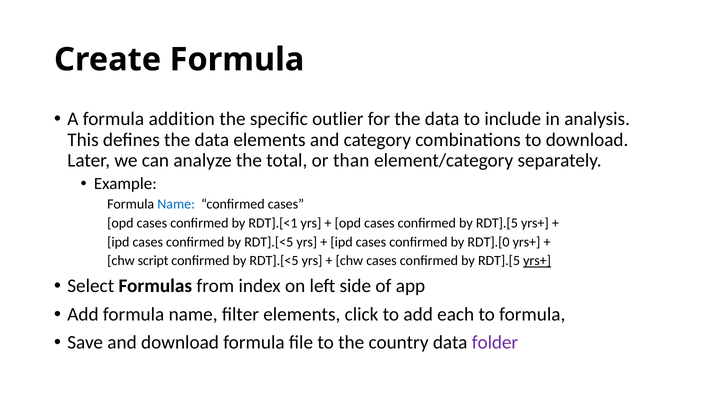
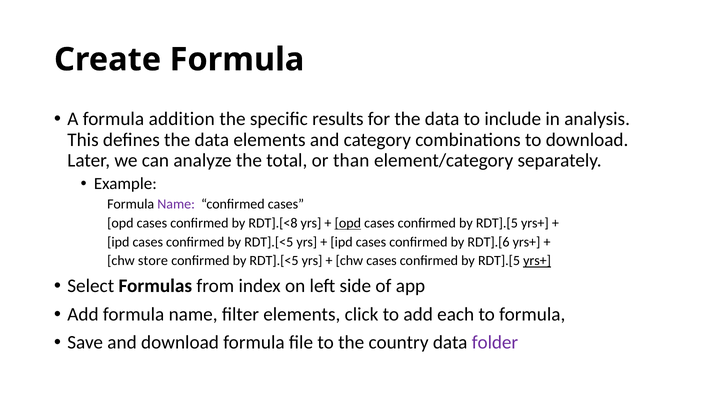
outlier: outlier -> results
Name at (176, 204) colour: blue -> purple
RDT].[<1: RDT].[<1 -> RDT].[<8
opd at (348, 223) underline: none -> present
RDT].[0: RDT].[0 -> RDT].[6
script: script -> store
